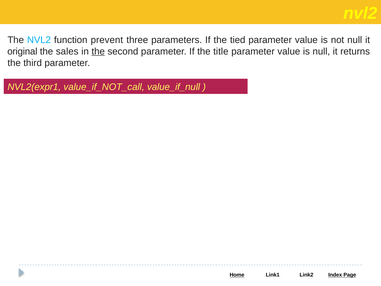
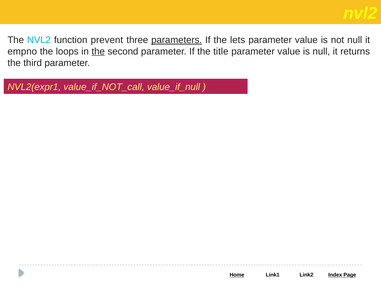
parameters underline: none -> present
tied: tied -> lets
original: original -> empno
sales: sales -> loops
